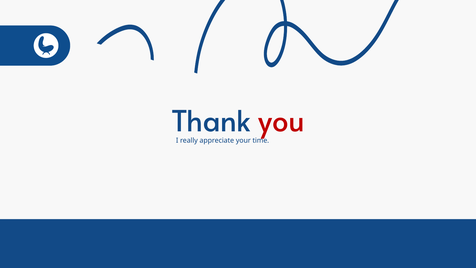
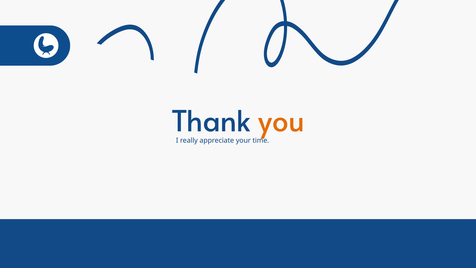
you colour: red -> orange
